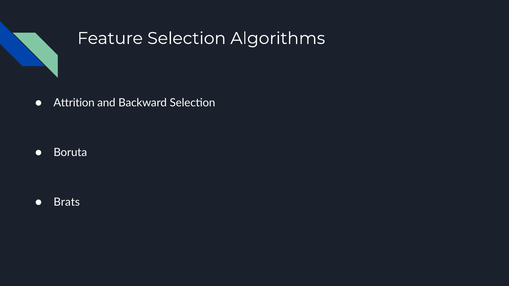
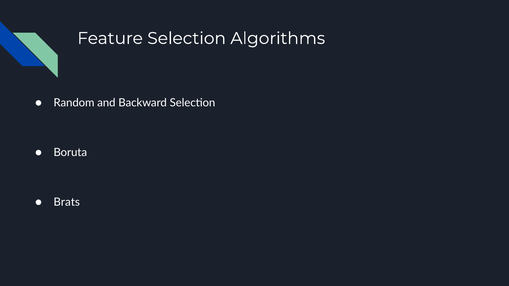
Attrition: Attrition -> Random
